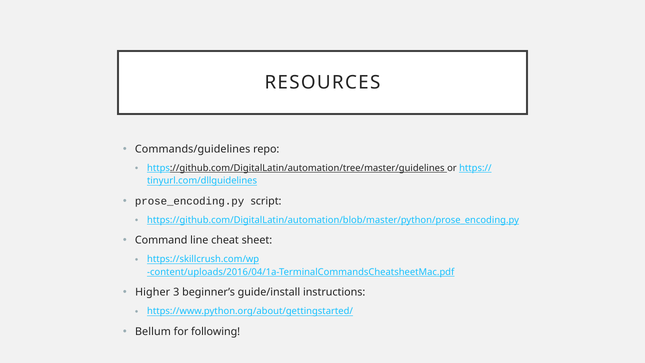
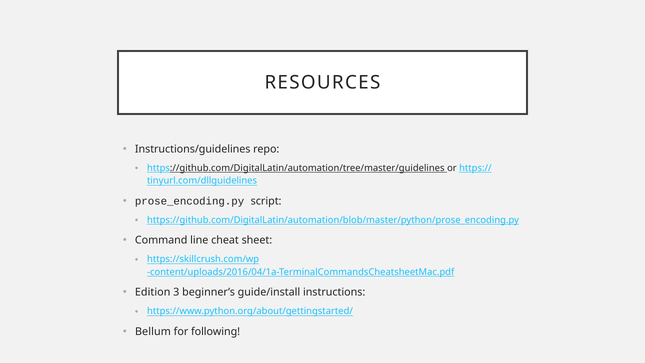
Commands/guidelines: Commands/guidelines -> Instructions/guidelines
Higher: Higher -> Edition
